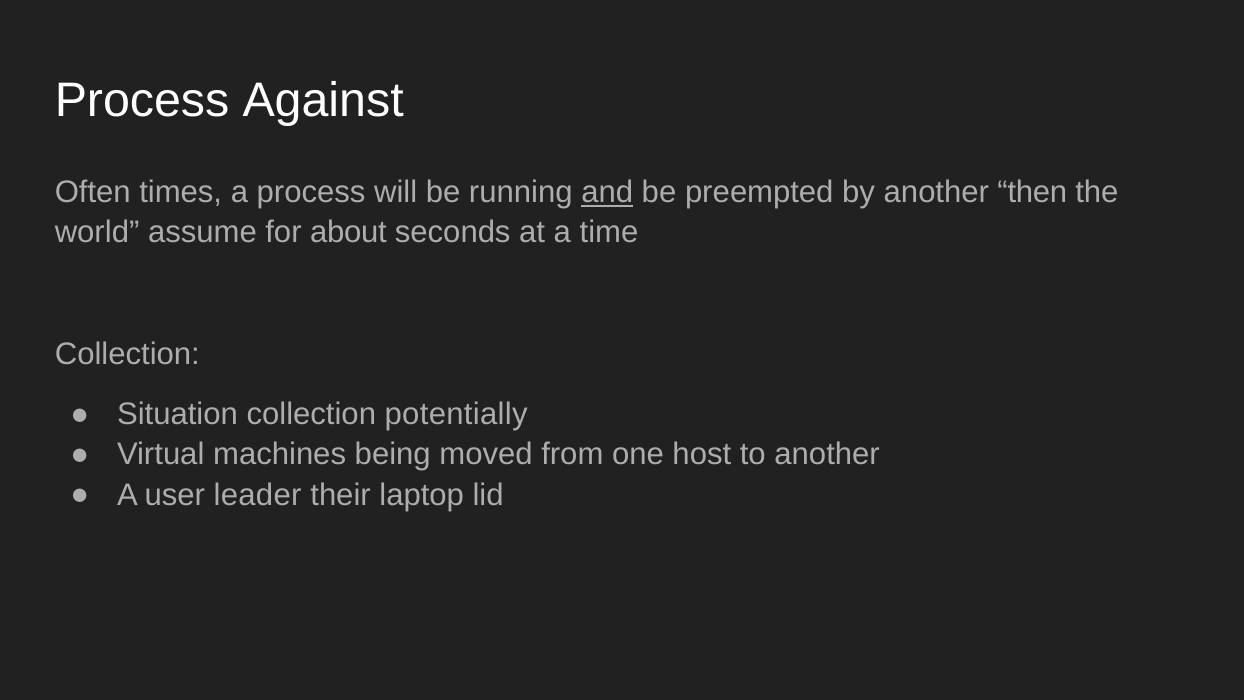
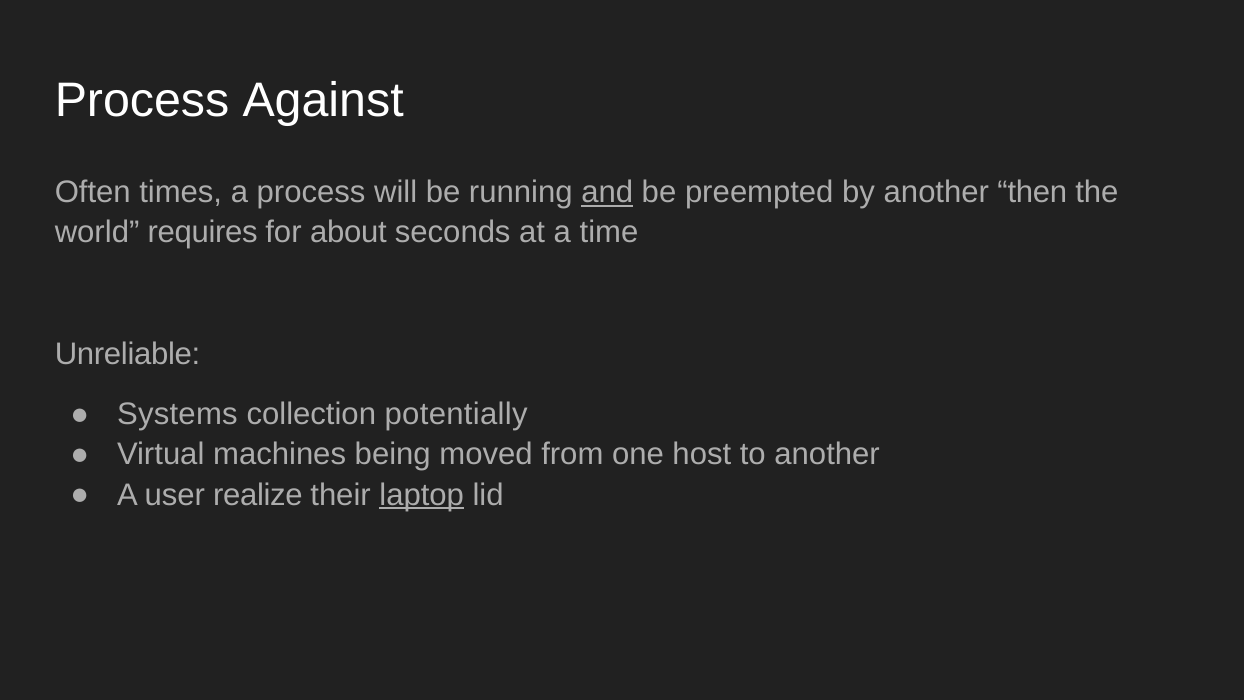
assume: assume -> requires
Collection at (127, 354): Collection -> Unreliable
Situation: Situation -> Systems
leader: leader -> realize
laptop underline: none -> present
